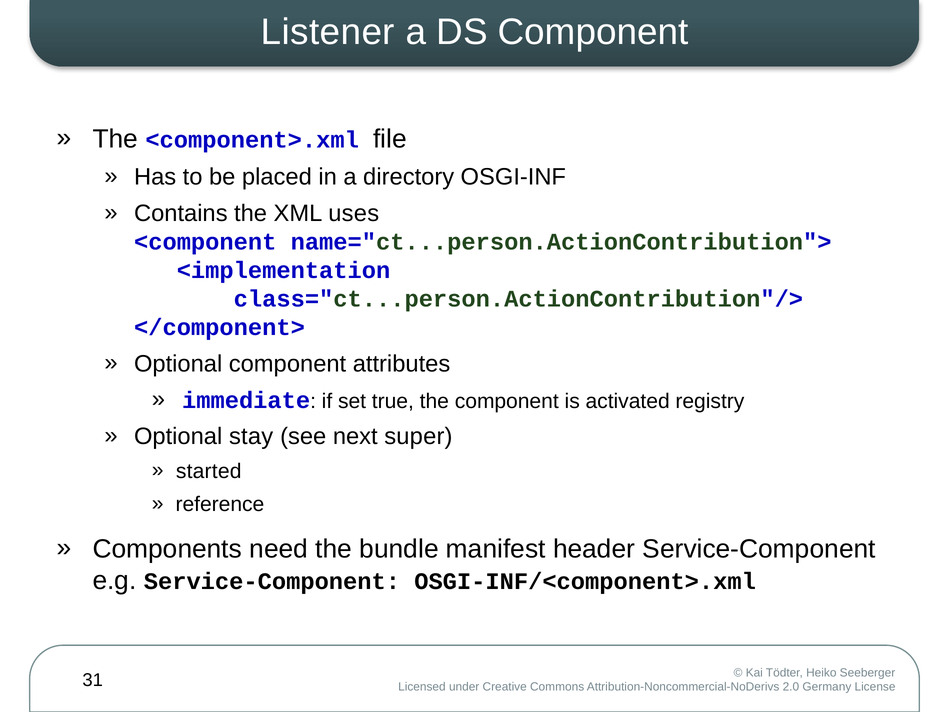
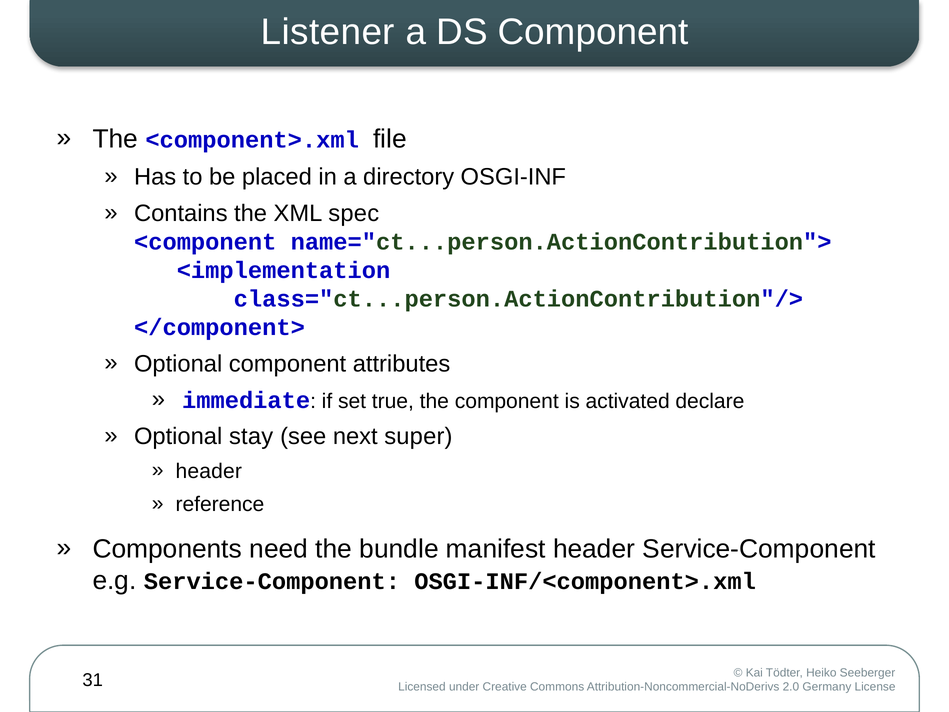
uses: uses -> spec
registry: registry -> declare
started at (209, 471): started -> header
